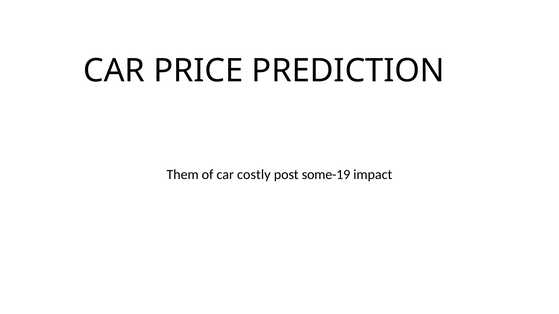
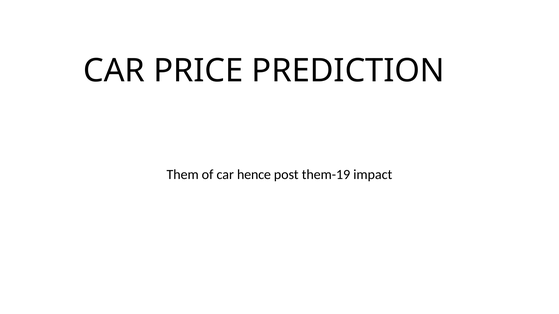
costly: costly -> hence
some-19: some-19 -> them-19
